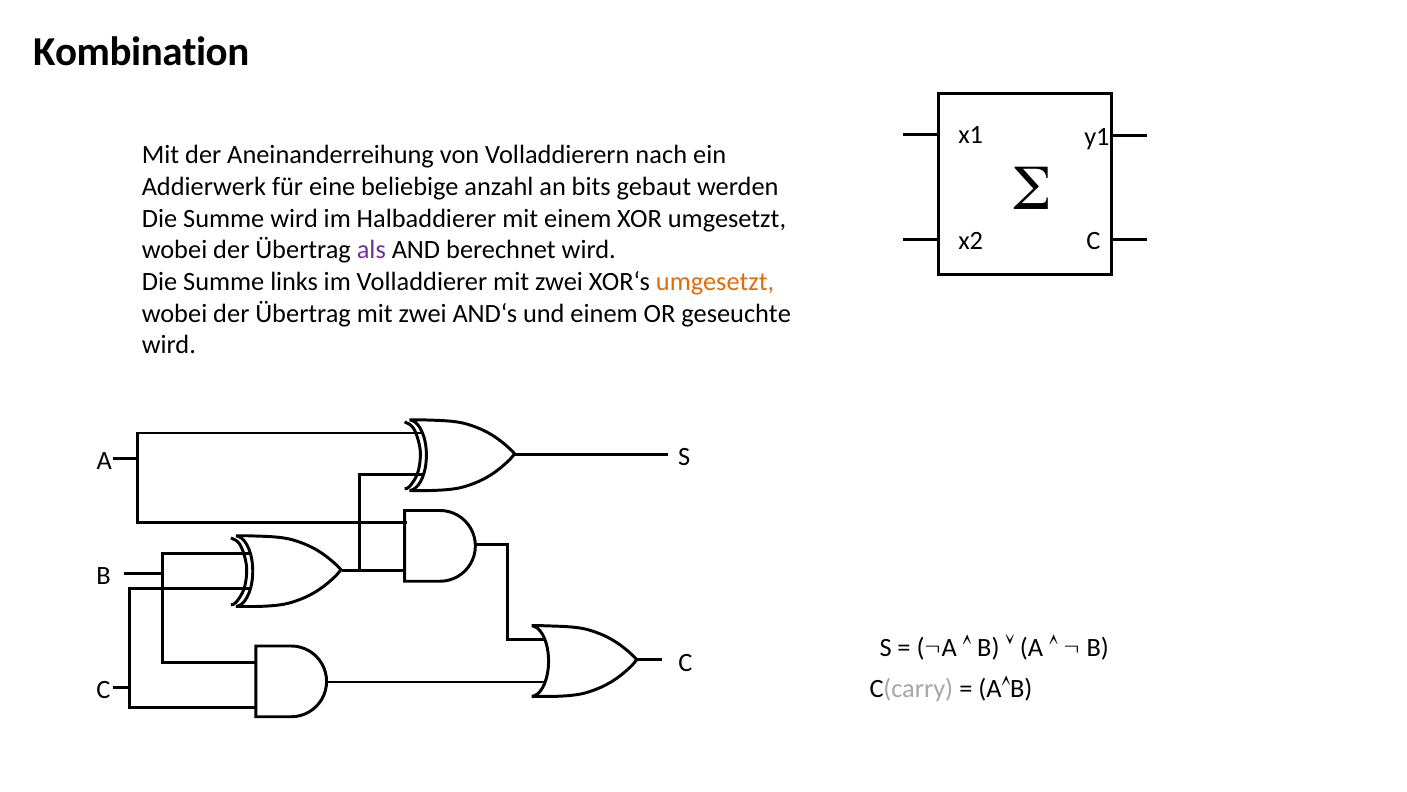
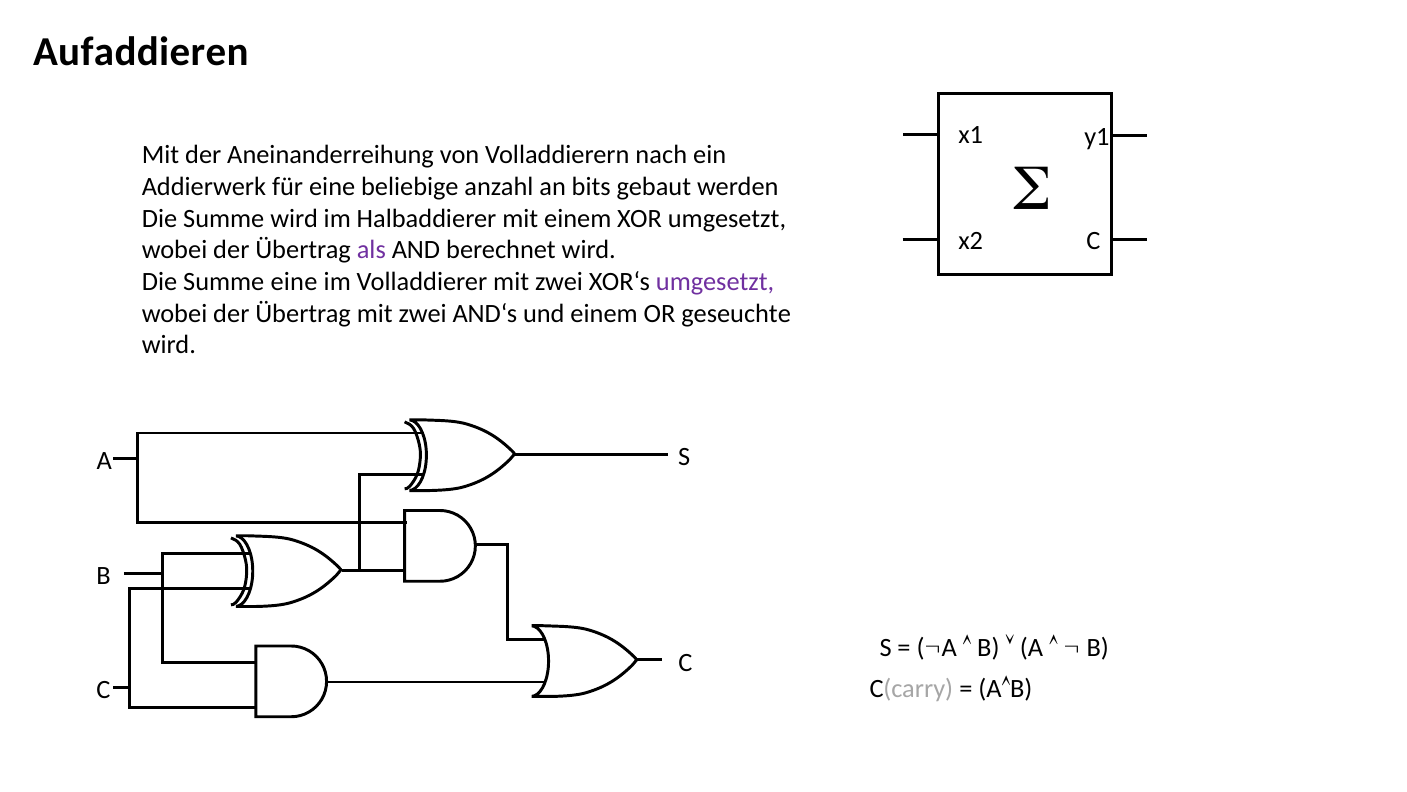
Kombination: Kombination -> Aufaddieren
Summe links: links -> eine
umgesetzt at (715, 282) colour: orange -> purple
